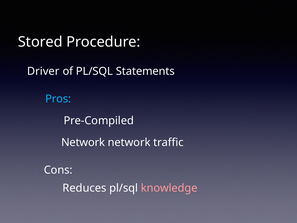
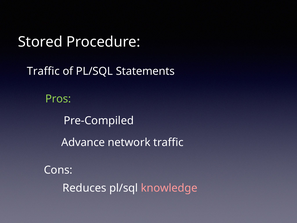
Driver at (43, 71): Driver -> Traffic
Pros colour: light blue -> light green
Network at (83, 142): Network -> Advance
